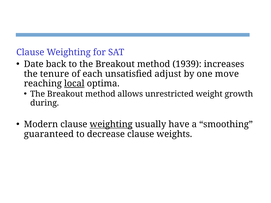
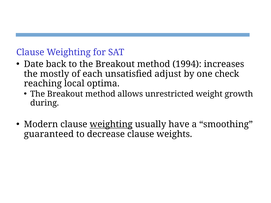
1939: 1939 -> 1994
tenure: tenure -> mostly
move: move -> check
local underline: present -> none
